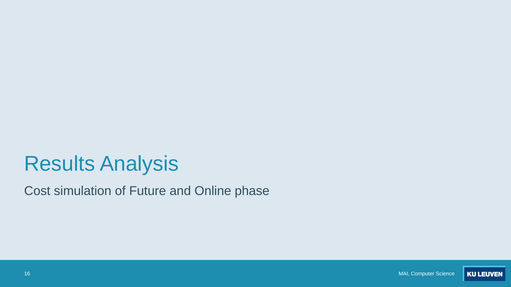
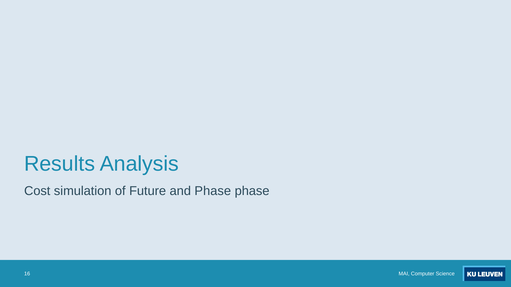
and Online: Online -> Phase
